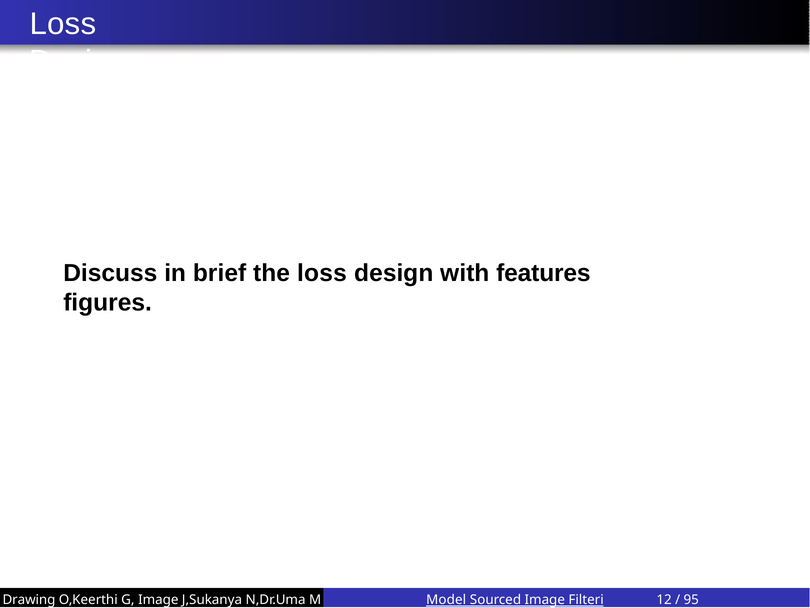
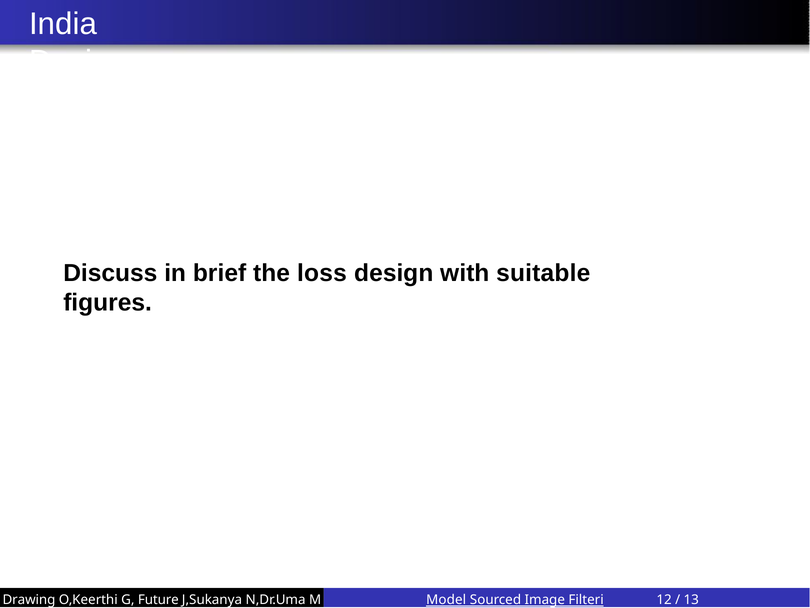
Loss at (63, 24): Loss -> India
features: features -> suitable
G Image: Image -> Future
95: 95 -> 13
